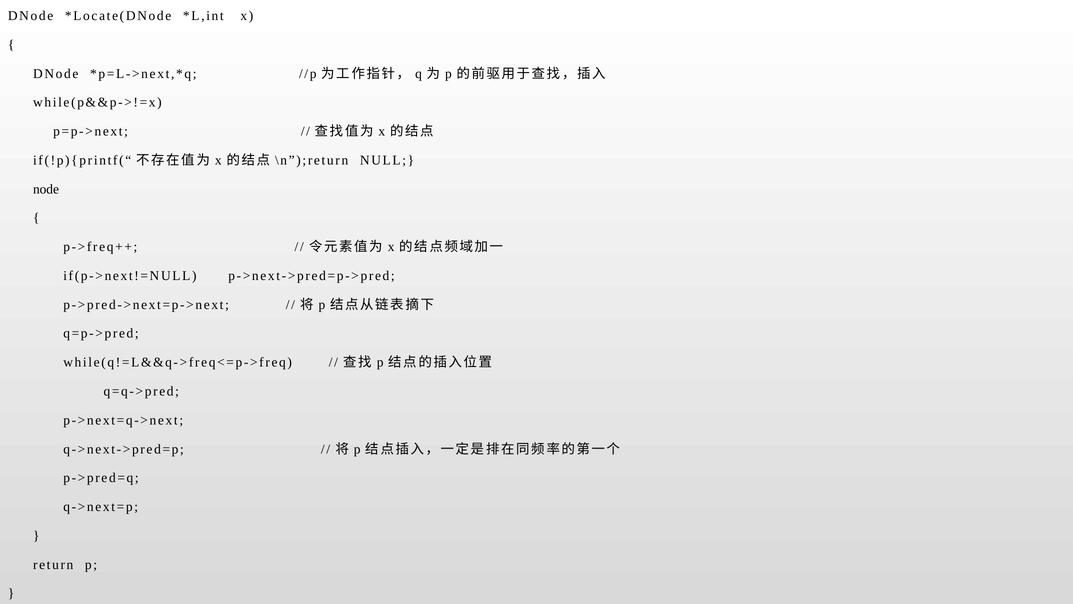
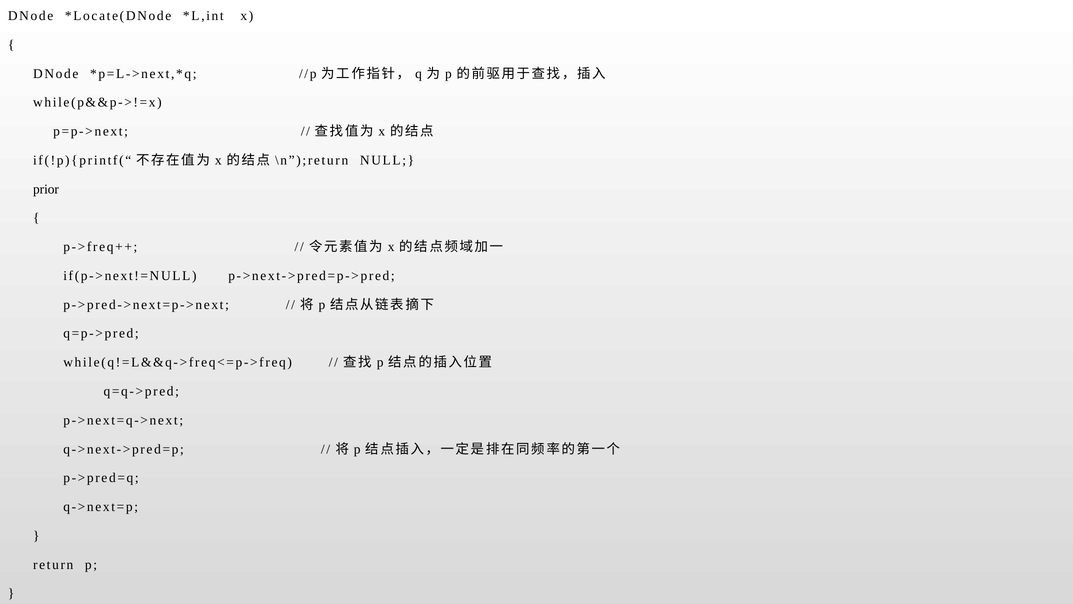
node: node -> prior
